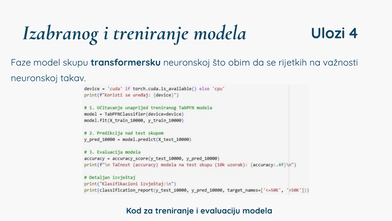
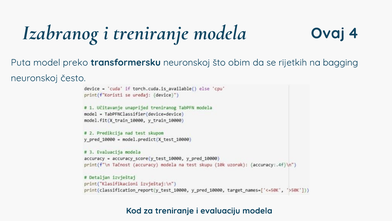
Ulozi: Ulozi -> Ovaj
Faze: Faze -> Puta
skupu: skupu -> preko
važnosti: važnosti -> bagging
takav: takav -> često
